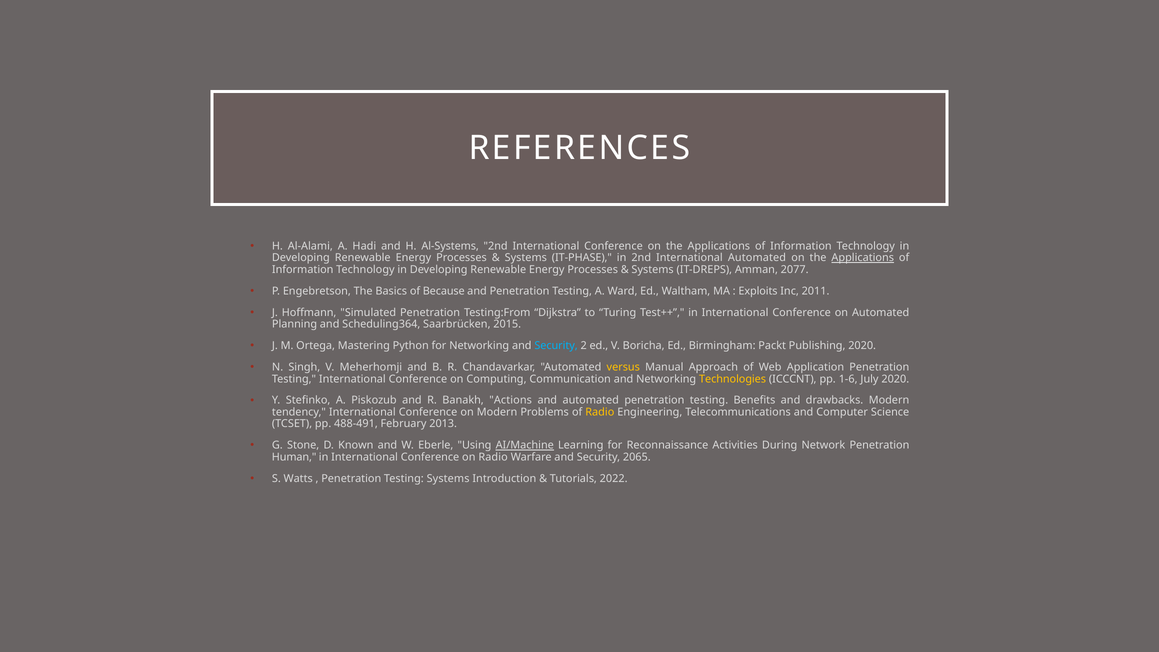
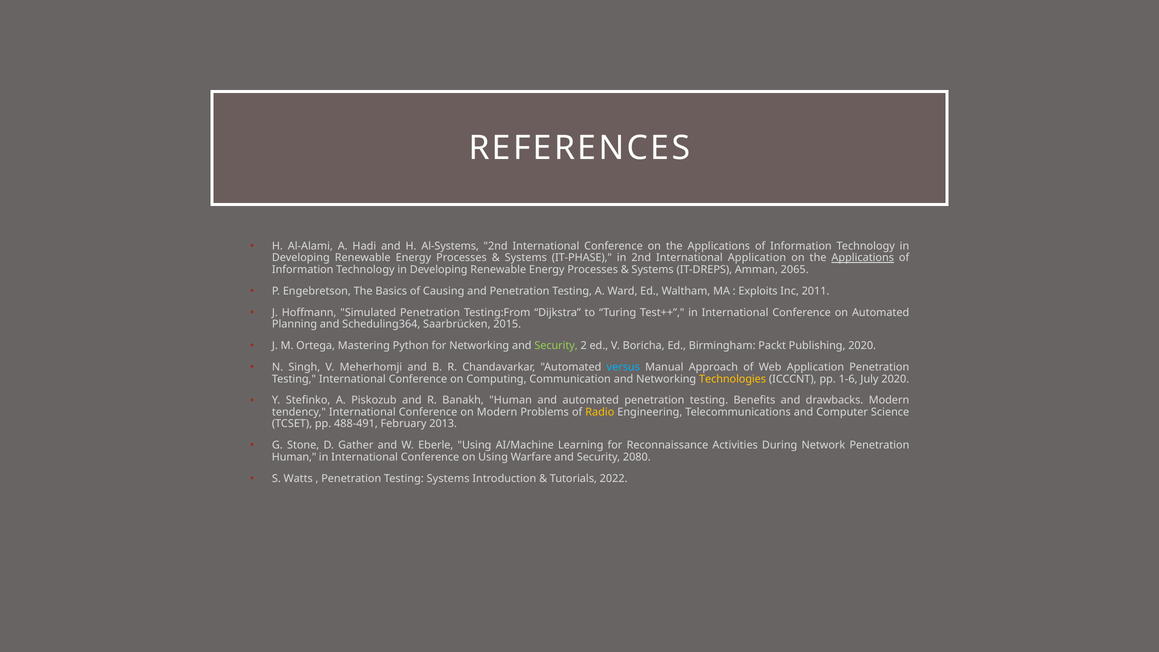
International Automated: Automated -> Application
2077: 2077 -> 2065
Because: Because -> Causing
Security at (556, 346) colour: light blue -> light green
versus colour: yellow -> light blue
Banakh Actions: Actions -> Human
Known: Known -> Gather
AI/Machine underline: present -> none
on Radio: Radio -> Using
2065: 2065 -> 2080
